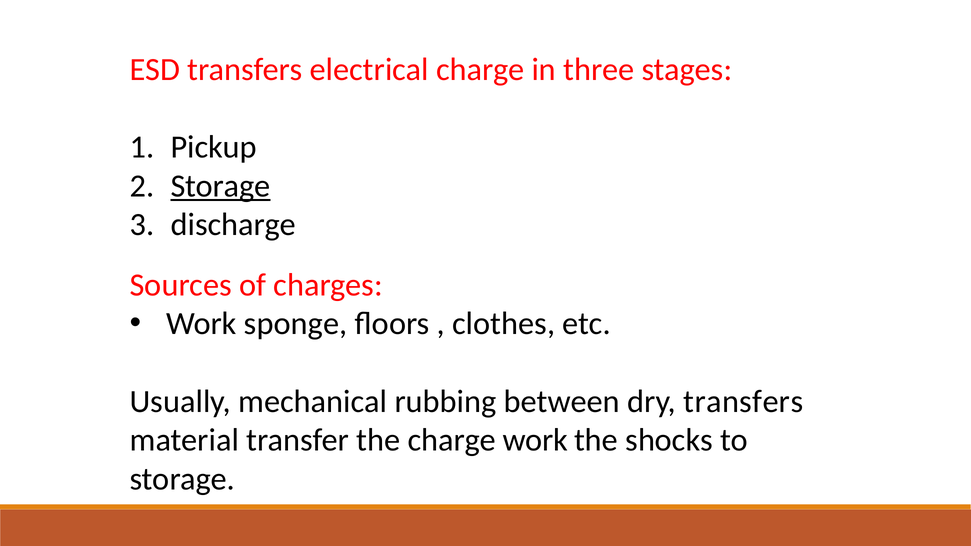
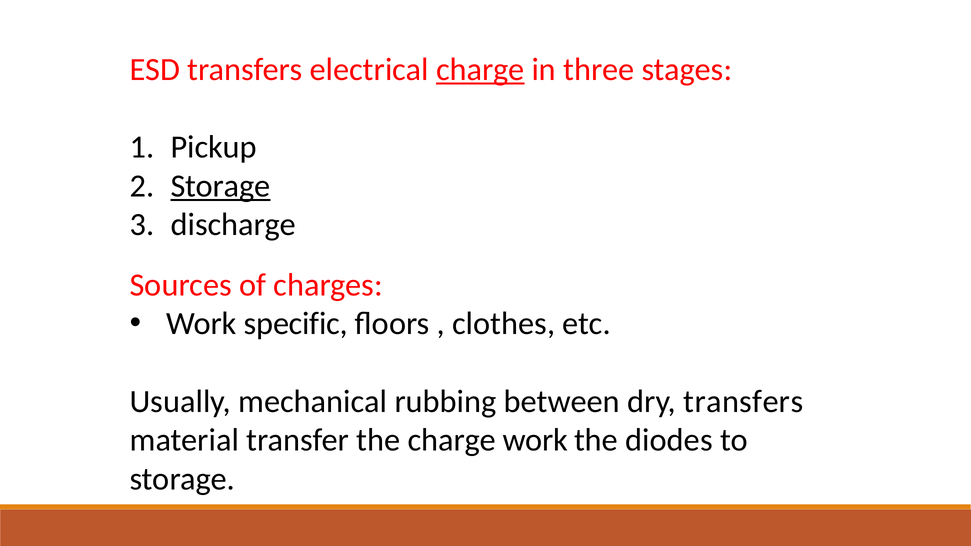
charge at (480, 69) underline: none -> present
sponge: sponge -> specific
shocks: shocks -> diodes
